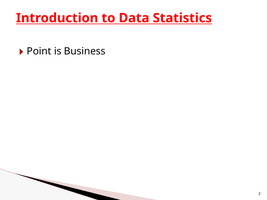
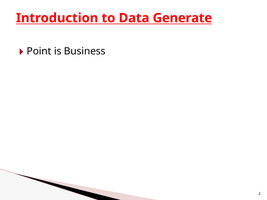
Statistics: Statistics -> Generate
